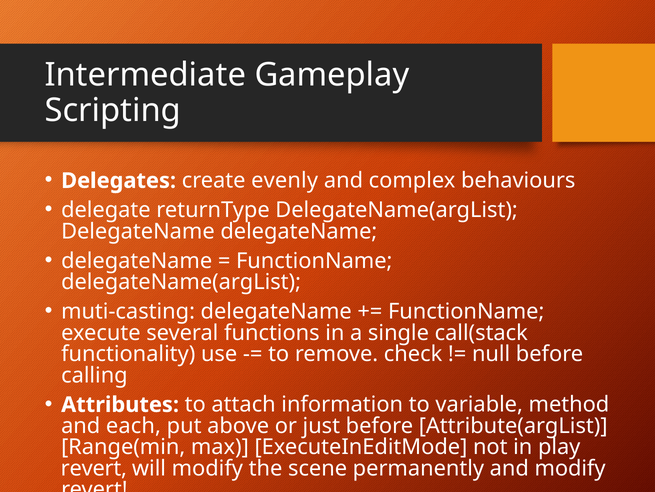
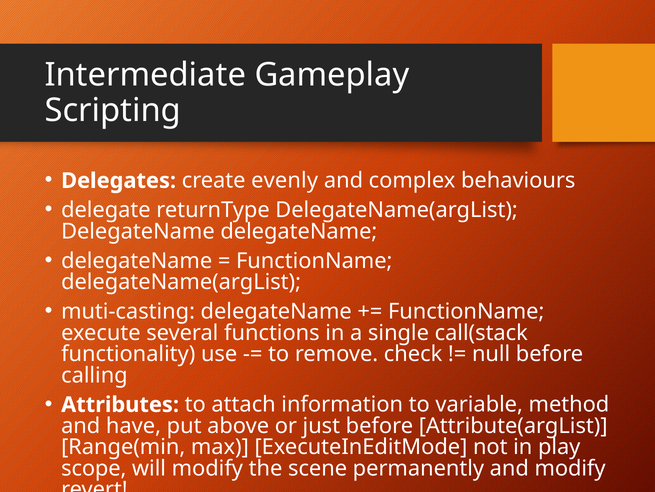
each: each -> have
revert at (94, 468): revert -> scope
